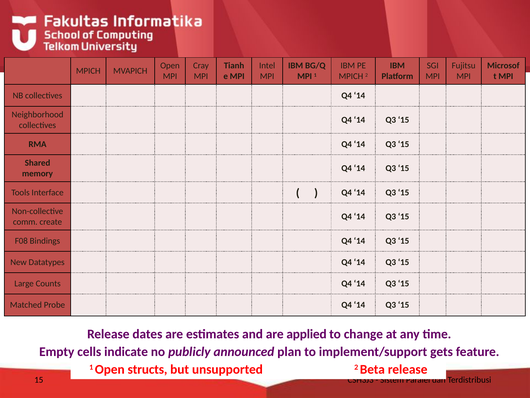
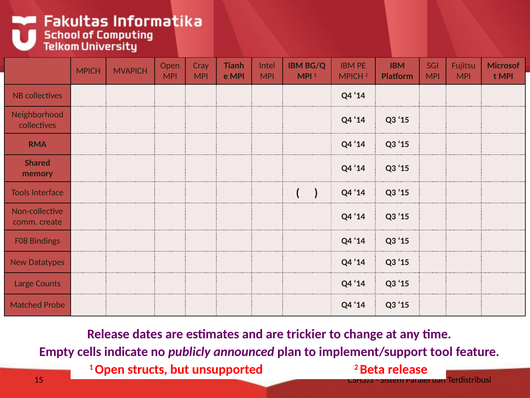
applied: applied -> trickier
gets: gets -> tool
